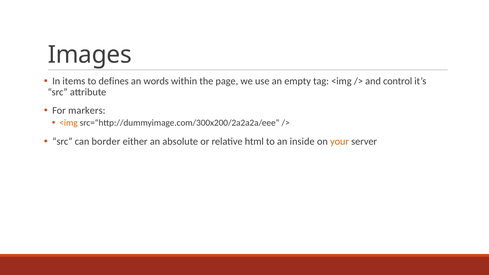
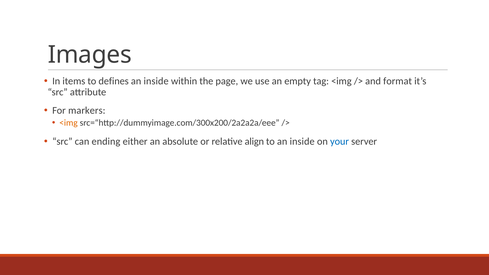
words at (156, 81): words -> inside
control: control -> format
border: border -> ending
html: html -> align
your colour: orange -> blue
